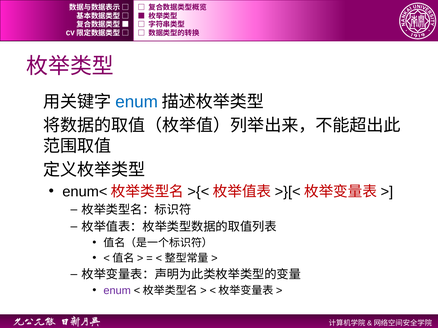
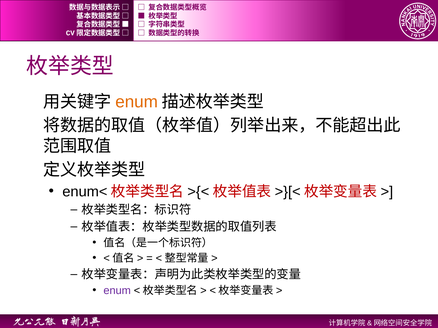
enum at (137, 102) colour: blue -> orange
